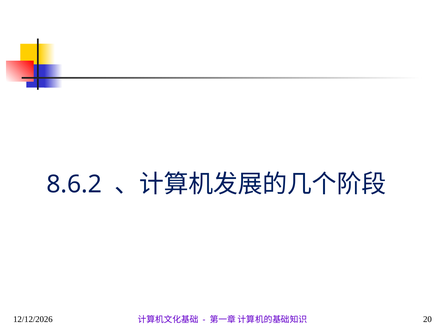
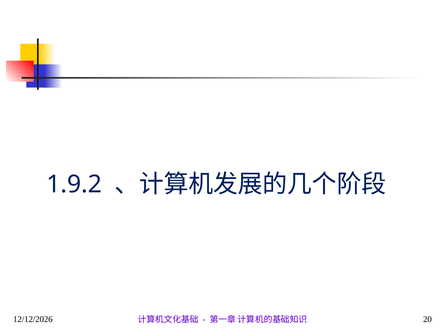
8.6.2: 8.6.2 -> 1.9.2
